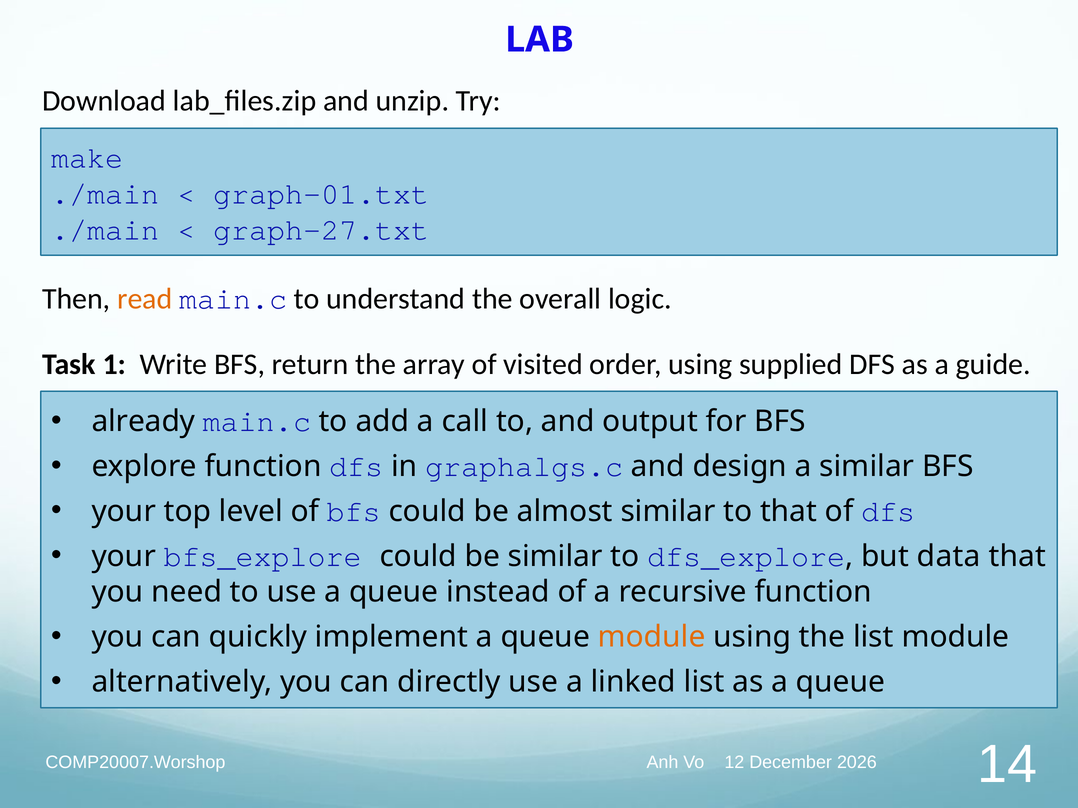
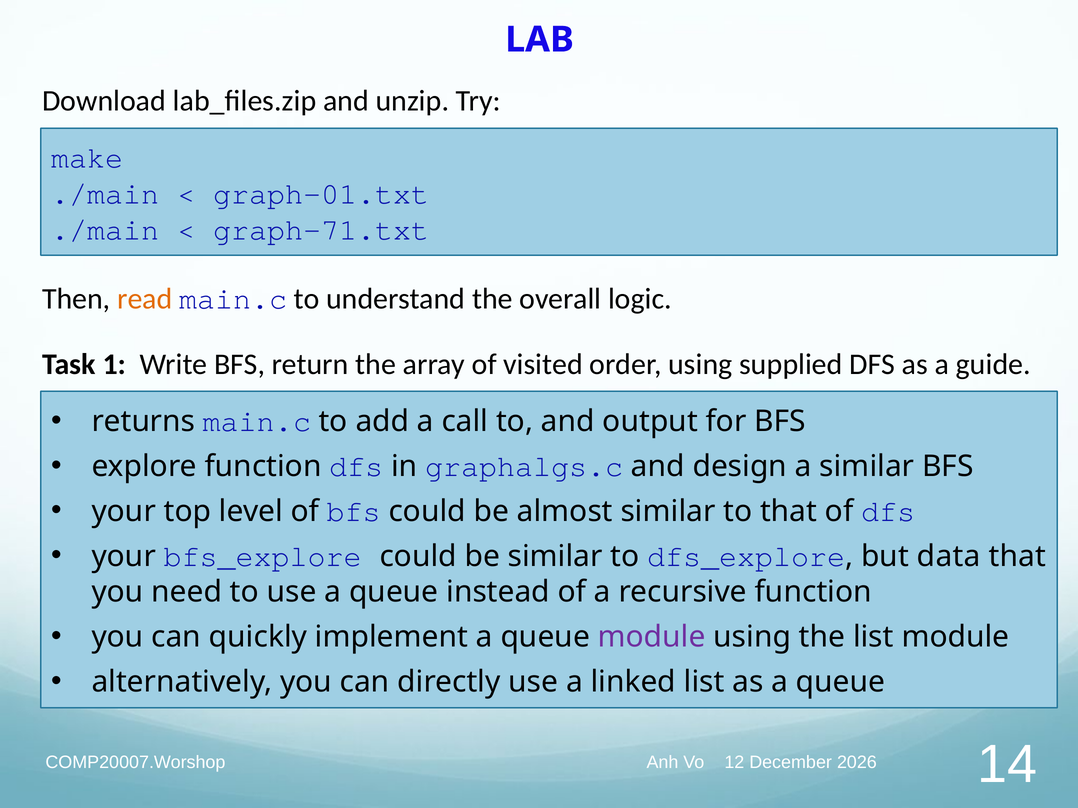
graph-27.txt: graph-27.txt -> graph-71.txt
already: already -> returns
module at (652, 637) colour: orange -> purple
